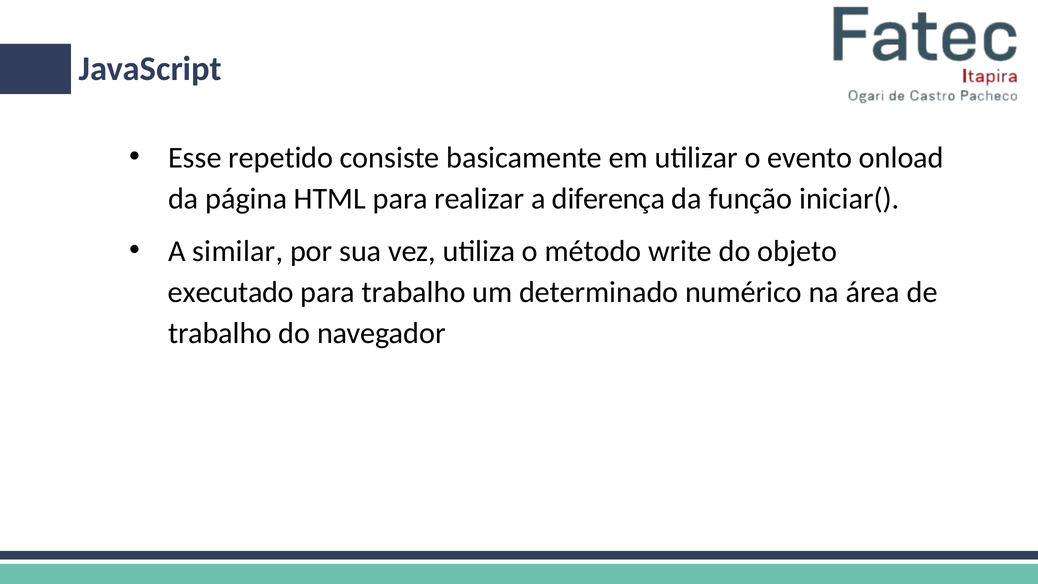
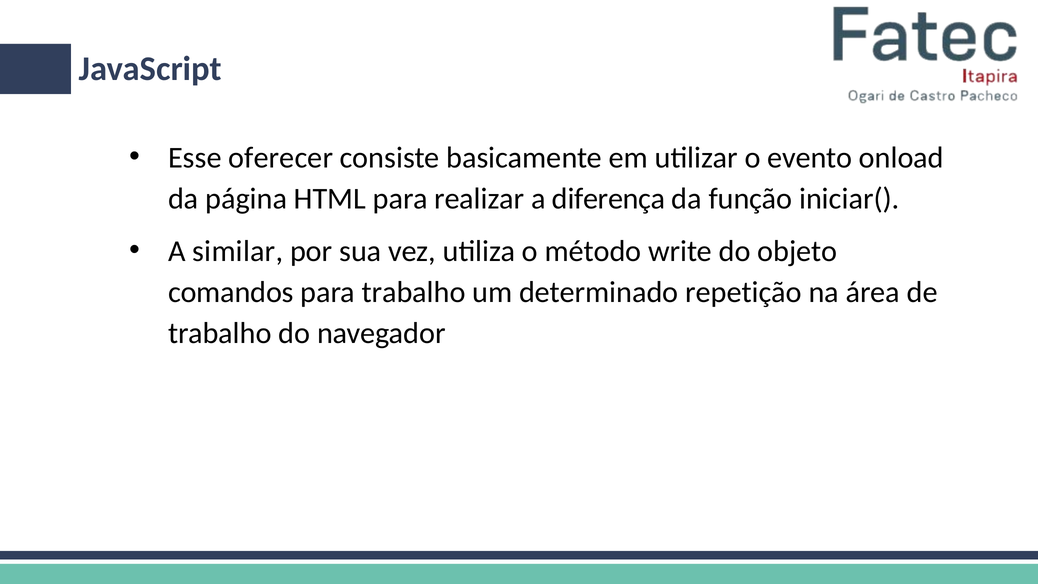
repetido: repetido -> oferecer
executado: executado -> comandos
numérico: numérico -> repetição
